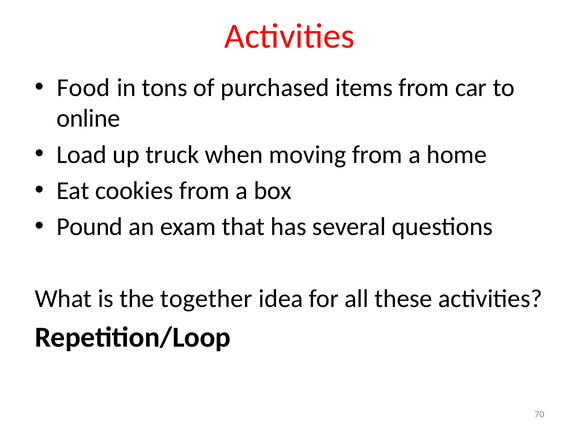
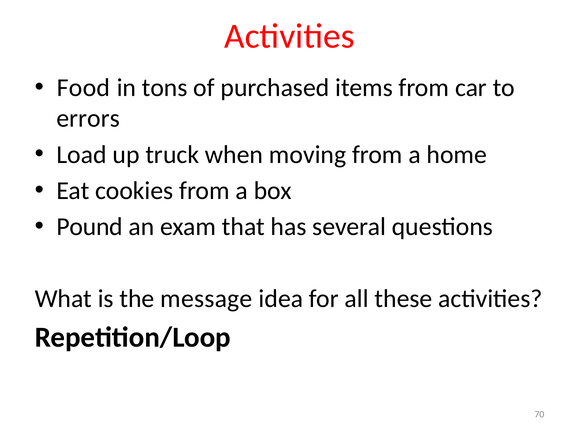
online: online -> errors
together: together -> message
